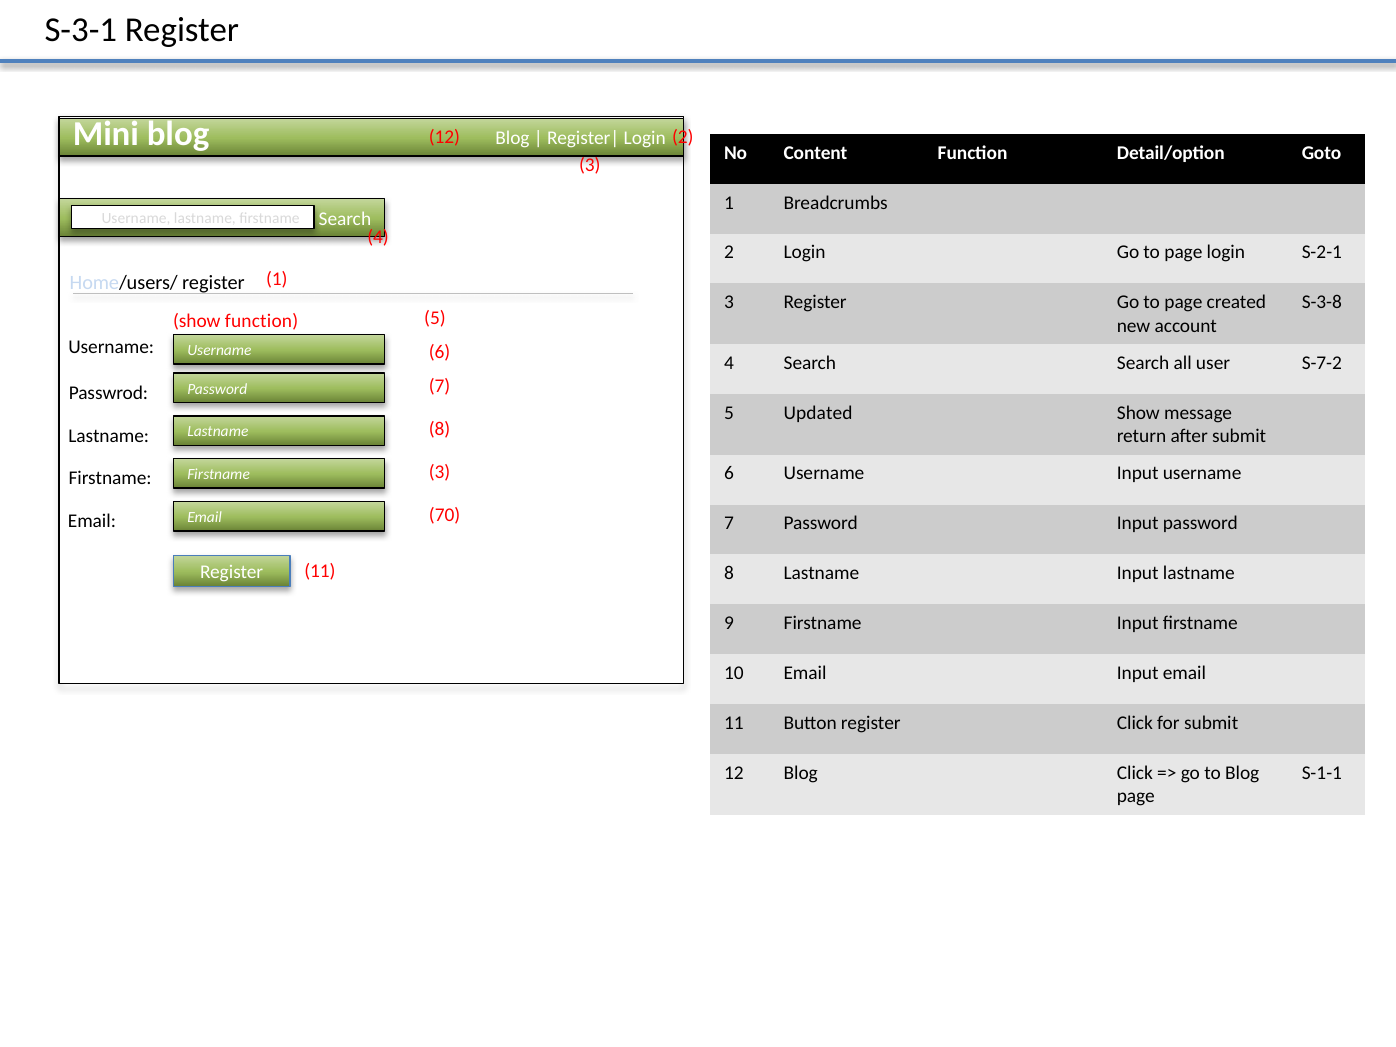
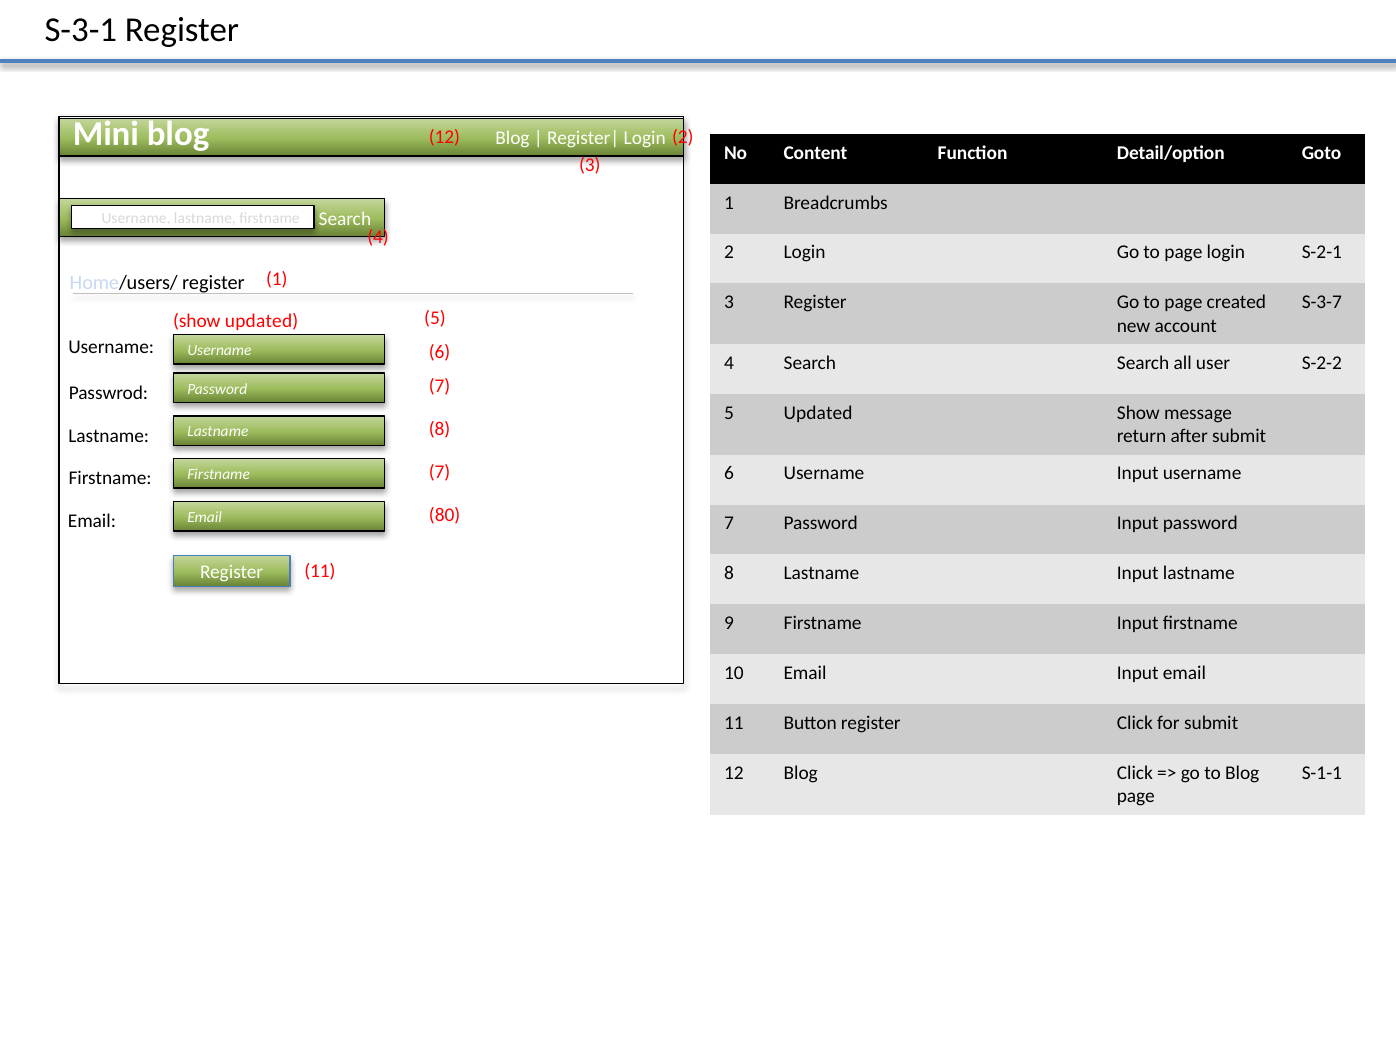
S-3-8: S-3-8 -> S-3-7
show function: function -> updated
S-7-2: S-7-2 -> S-2-2
Firstname 3: 3 -> 7
70: 70 -> 80
